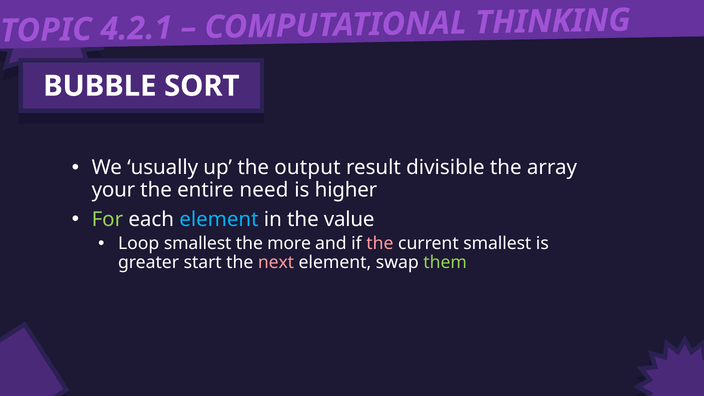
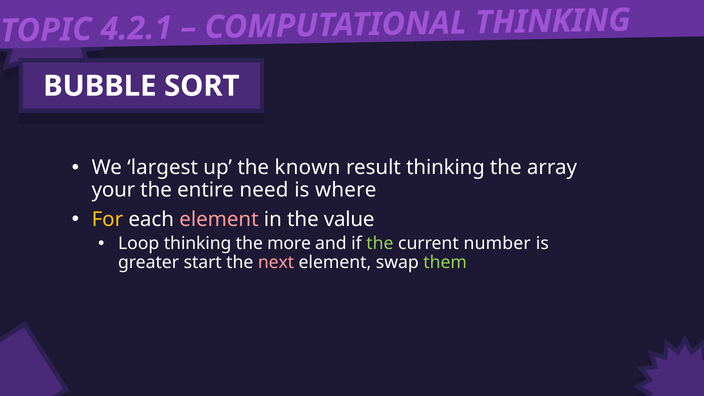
usually: usually -> largest
output: output -> known
result divisible: divisible -> thinking
higher: higher -> where
For colour: light green -> yellow
element at (219, 219) colour: light blue -> pink
Loop smallest: smallest -> thinking
the at (380, 244) colour: pink -> light green
current smallest: smallest -> number
